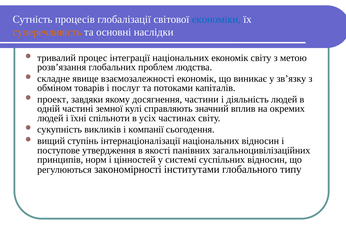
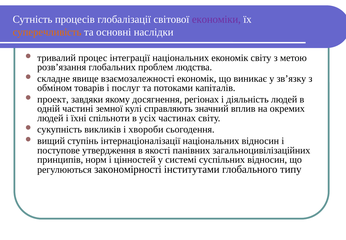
економіки colour: blue -> purple
частини: частини -> регіонах
компанії: компанії -> хвороби
